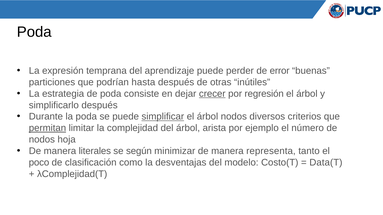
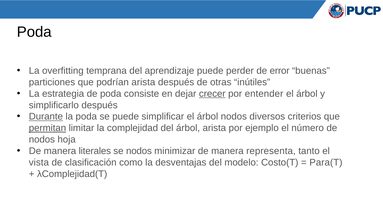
expresión: expresión -> overfitting
podrían hasta: hasta -> arista
regresión: regresión -> entender
Durante underline: none -> present
simplificar underline: present -> none
se según: según -> nodos
poco: poco -> vista
Data(T: Data(T -> Para(T
